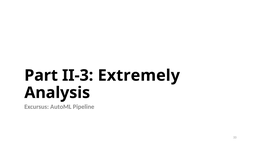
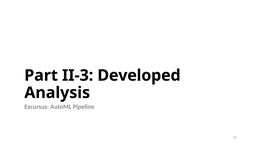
Extremely: Extremely -> Developed
